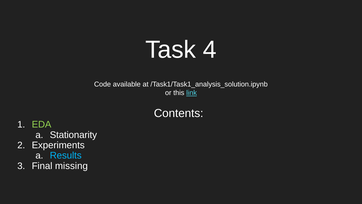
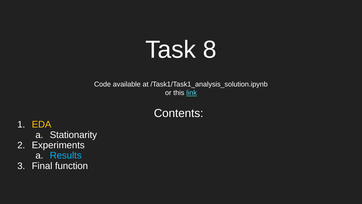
4: 4 -> 8
EDA colour: light green -> yellow
missing: missing -> function
